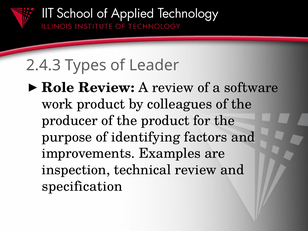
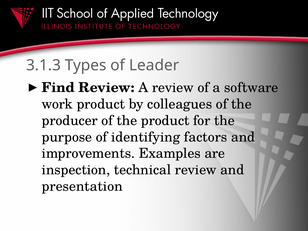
2.4.3: 2.4.3 -> 3.1.3
Role: Role -> Find
specification: specification -> presentation
